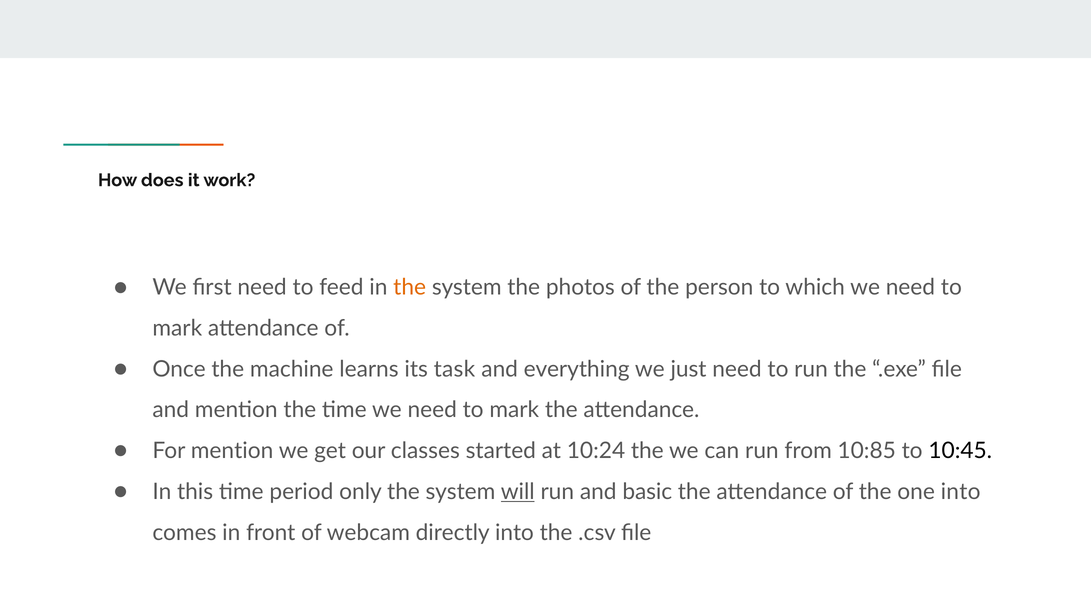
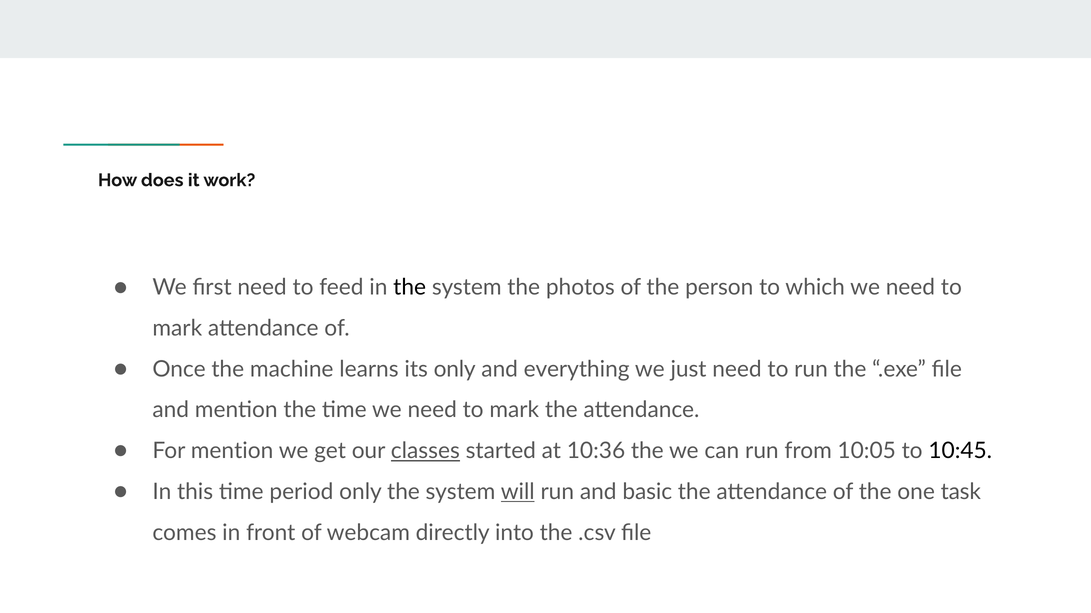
the at (410, 288) colour: orange -> black
its task: task -> only
classes underline: none -> present
10:24: 10:24 -> 10:36
10:85: 10:85 -> 10:05
one into: into -> task
